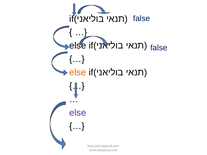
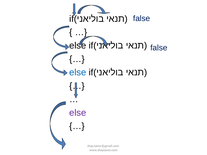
else at (78, 73) colour: orange -> blue
